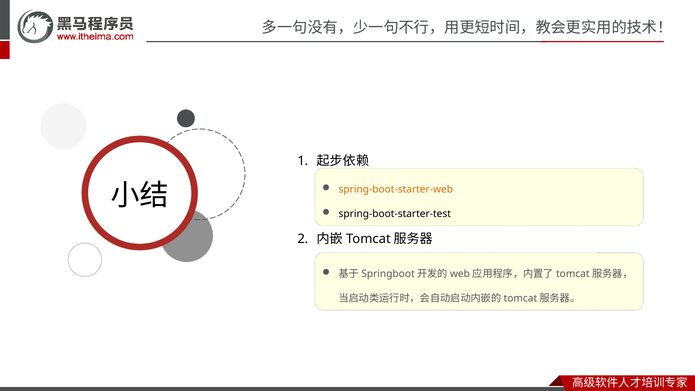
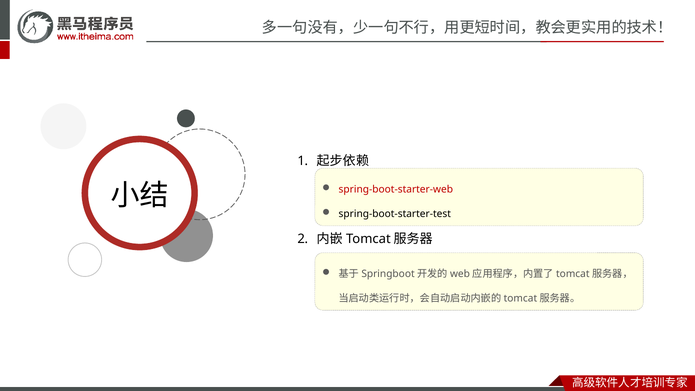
spring-boot-starter-web colour: orange -> red
